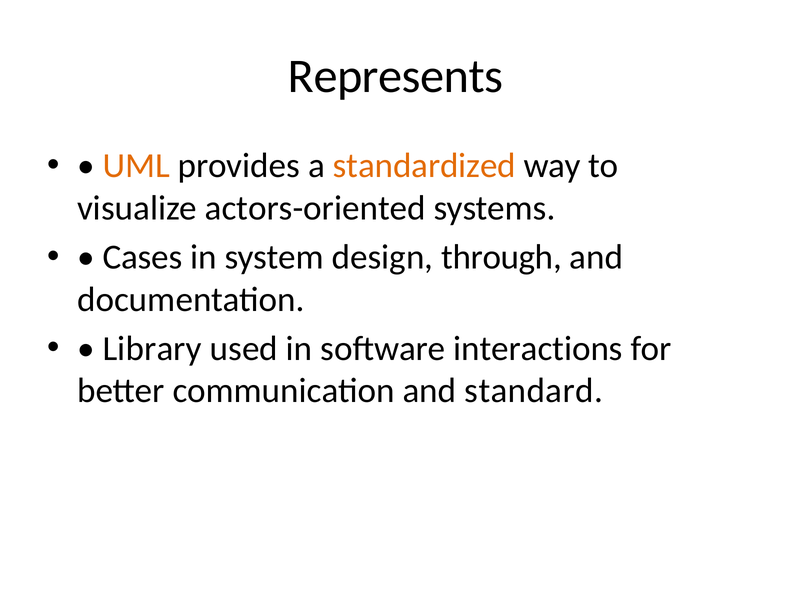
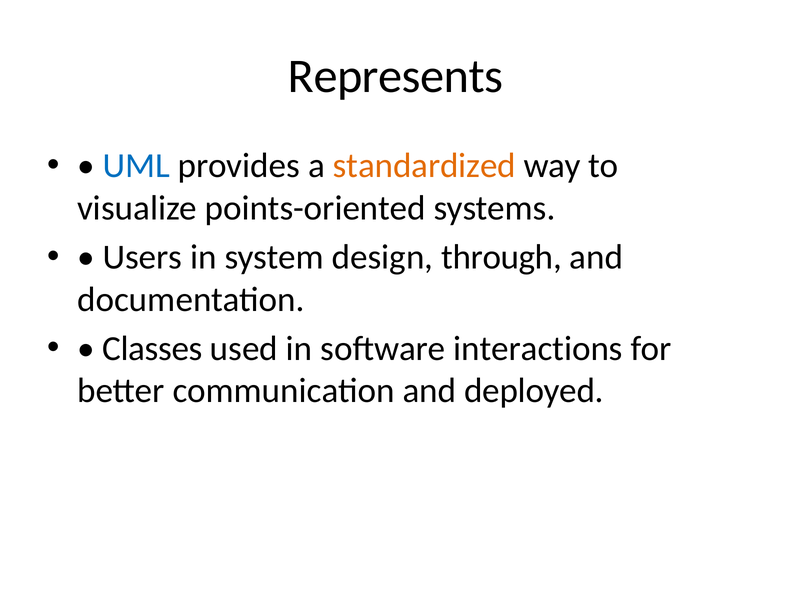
UML colour: orange -> blue
actors-oriented: actors-oriented -> points-oriented
Cases: Cases -> Users
Library: Library -> Classes
standard: standard -> deployed
